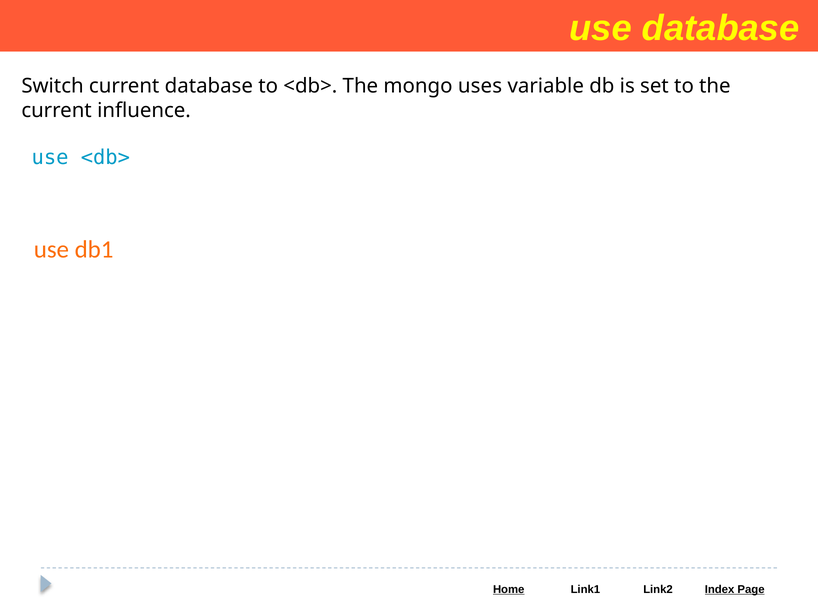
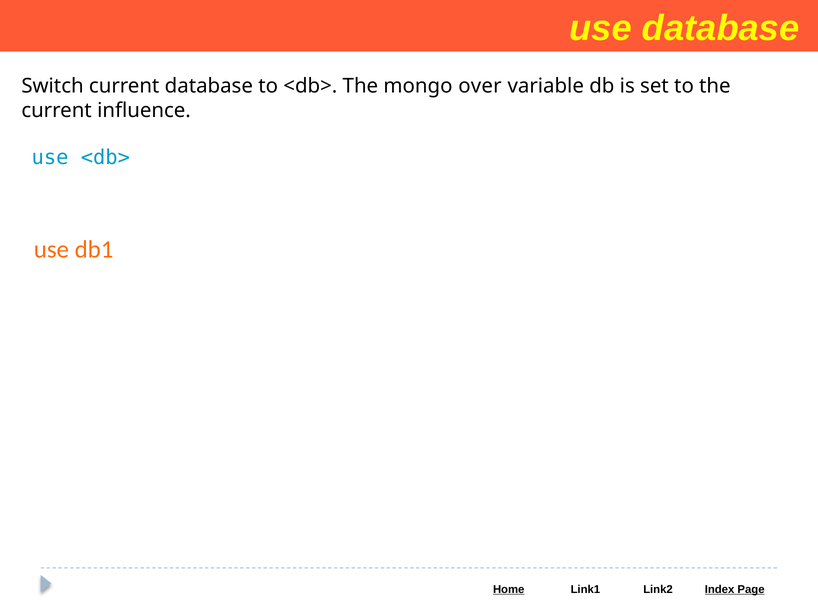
uses: uses -> over
